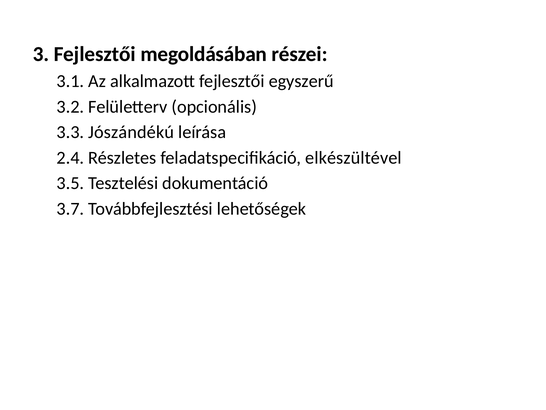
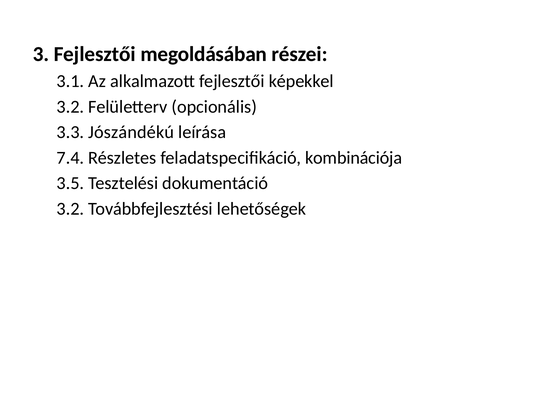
egyszerű: egyszerű -> képekkel
2.4: 2.4 -> 7.4
elkészültével: elkészültével -> kombinációja
3.7 at (70, 208): 3.7 -> 3.2
